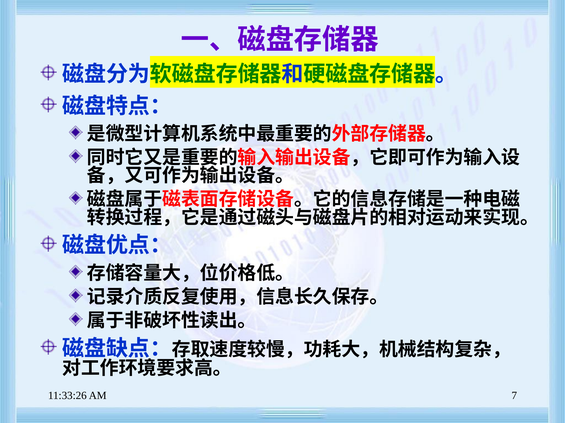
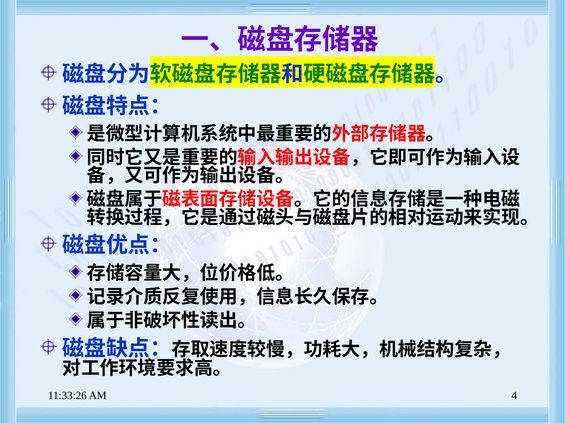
7: 7 -> 4
